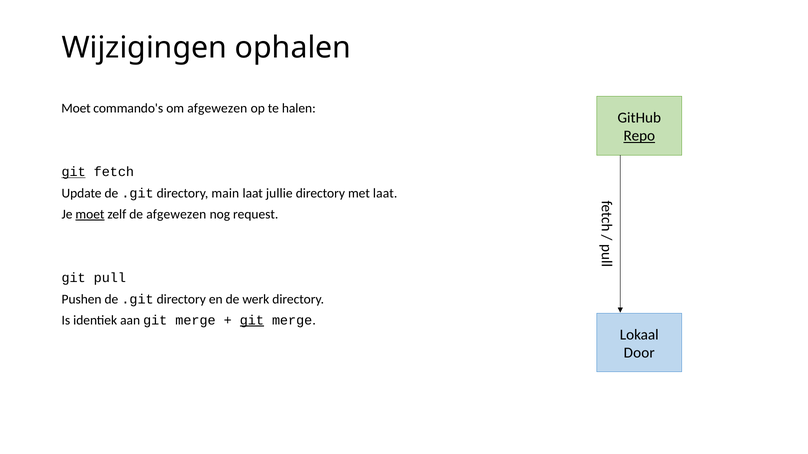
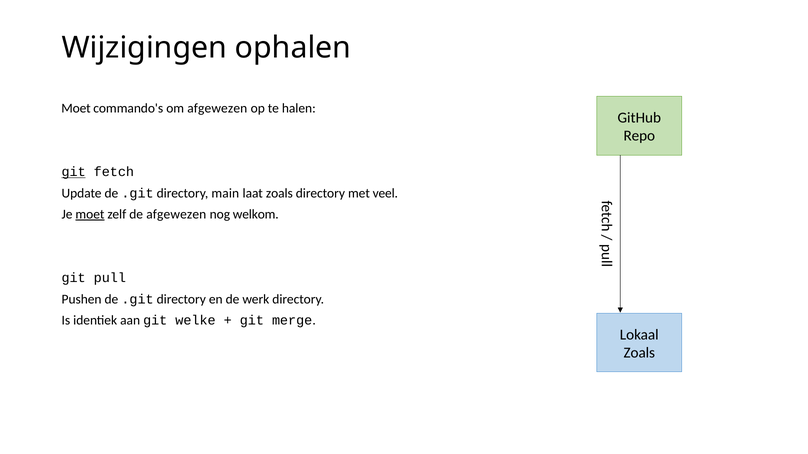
Repo underline: present -> none
laat jullie: jullie -> zoals
met laat: laat -> veel
request: request -> welkom
aan git merge: merge -> welke
git at (252, 321) underline: present -> none
Door at (639, 353): Door -> Zoals
